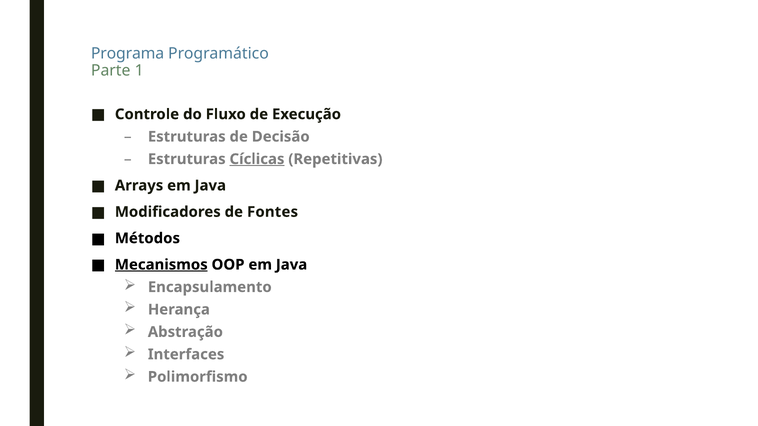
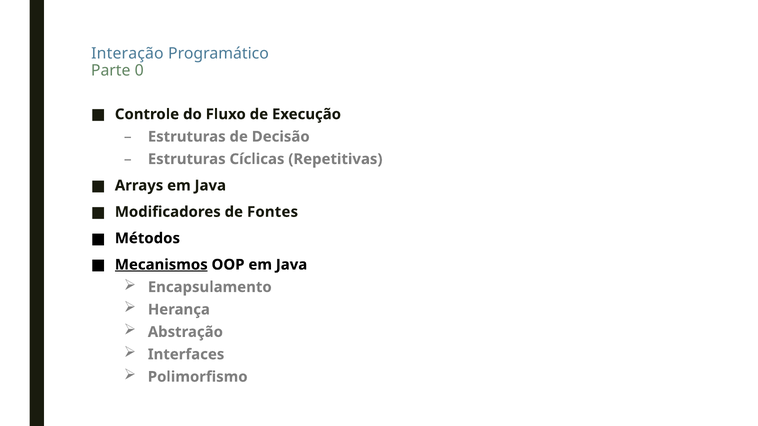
Programa: Programa -> Interação
1: 1 -> 0
Cíclicas underline: present -> none
